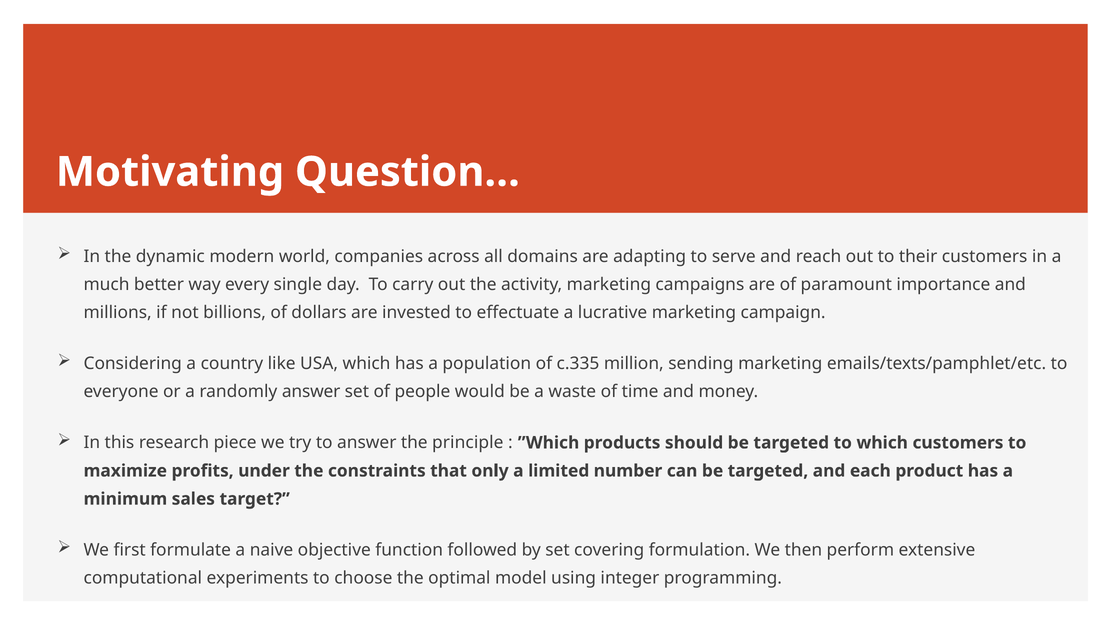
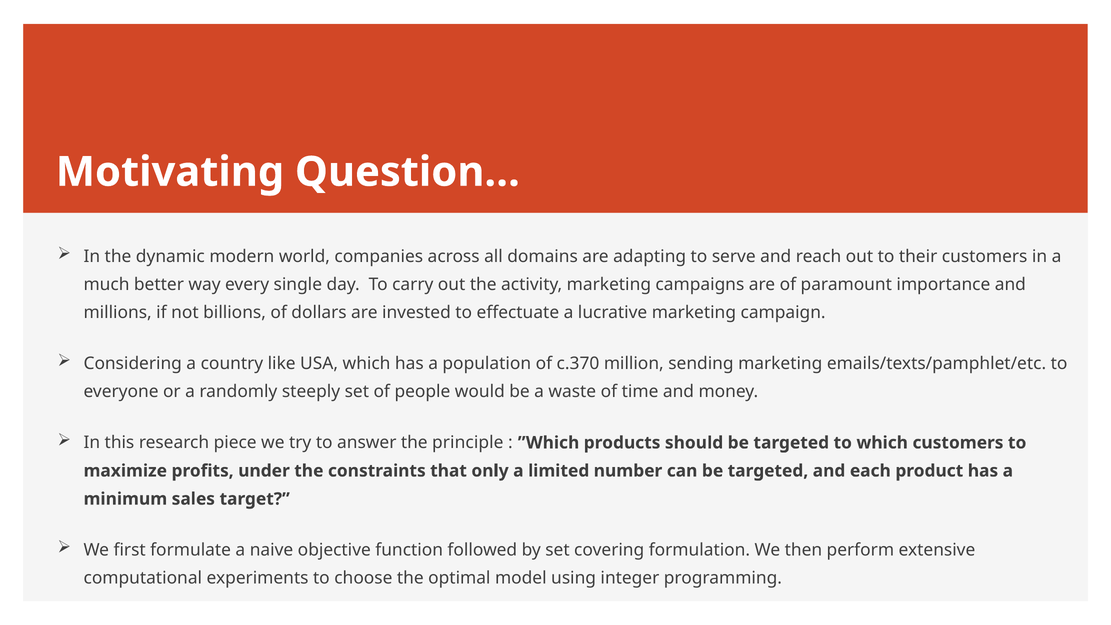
c.335: c.335 -> c.370
randomly answer: answer -> steeply
